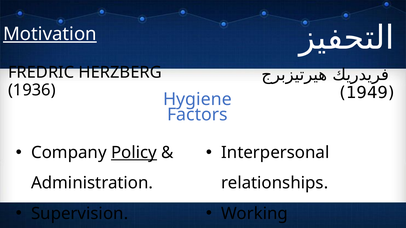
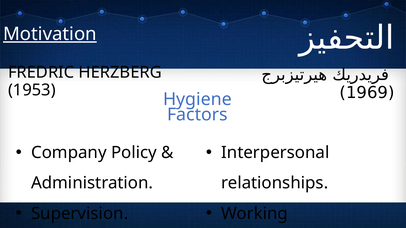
1949: 1949 -> 1969
1936: 1936 -> 1953
Policy underline: present -> none
